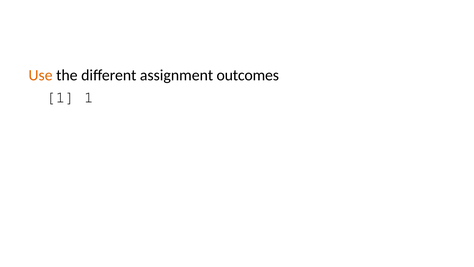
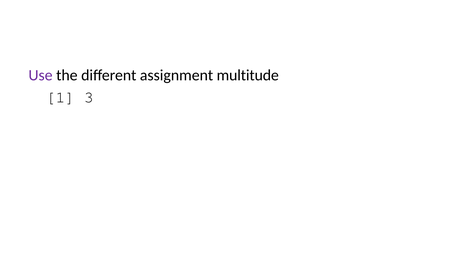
Use colour: orange -> purple
outcomes: outcomes -> multitude
1 1: 1 -> 3
